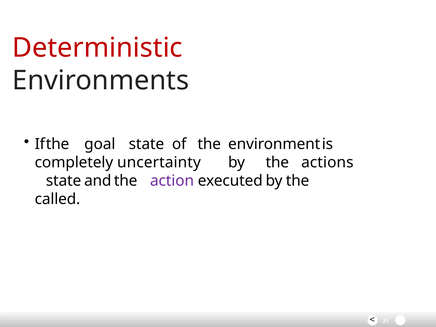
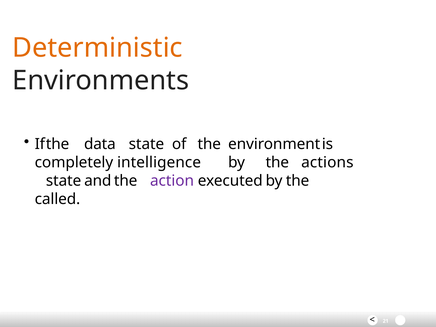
Deterministic colour: red -> orange
goal: goal -> data
uncertainty: uncertainty -> intelligence
